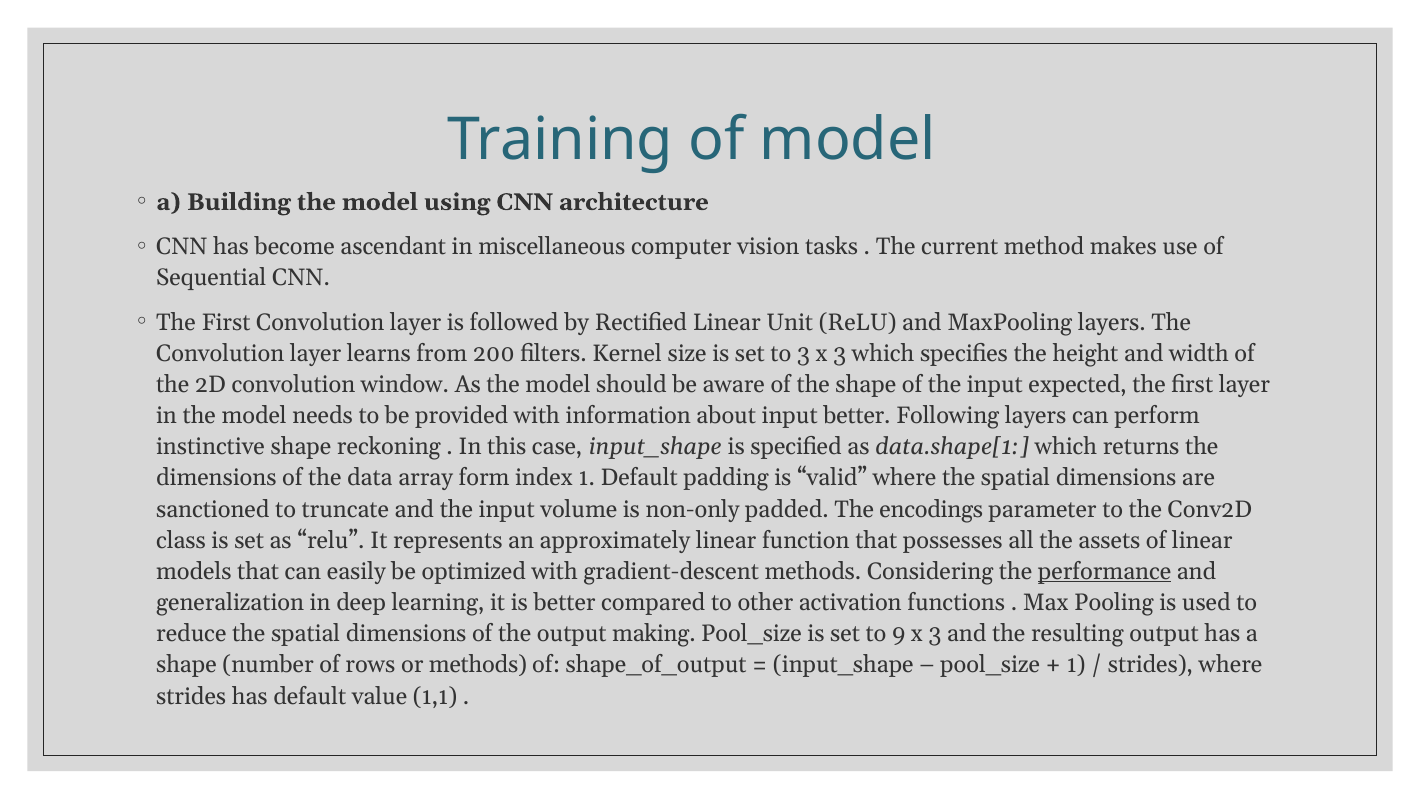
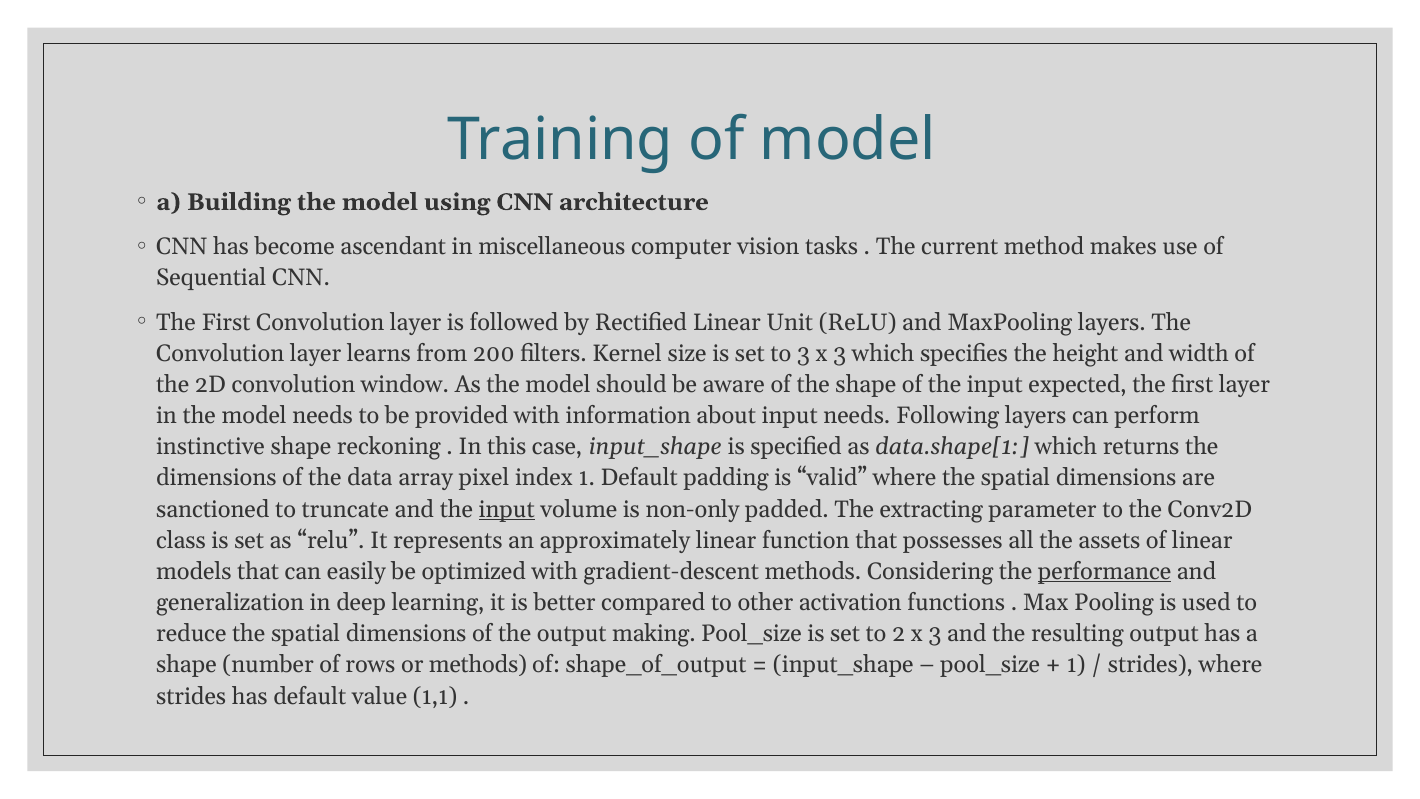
input better: better -> needs
form: form -> pixel
input at (507, 509) underline: none -> present
encodings: encodings -> extracting
9: 9 -> 2
